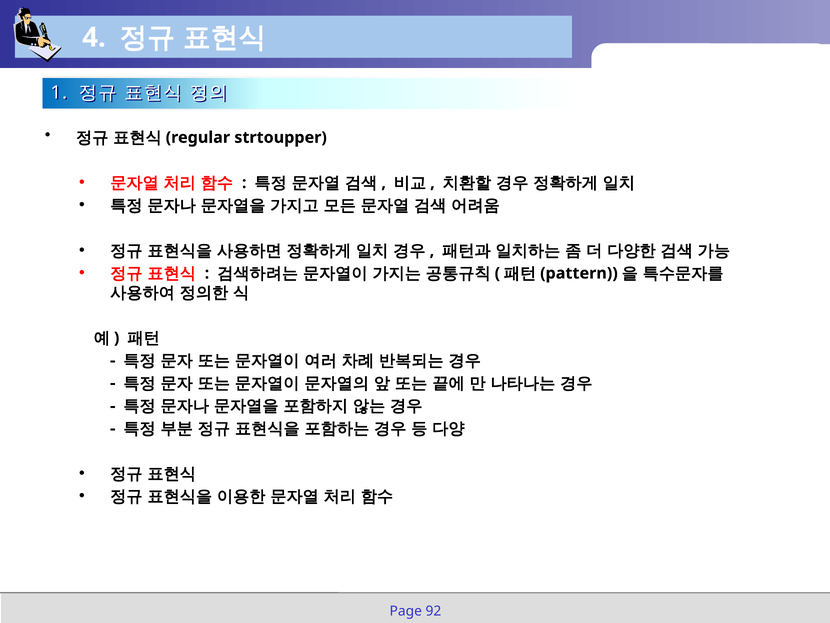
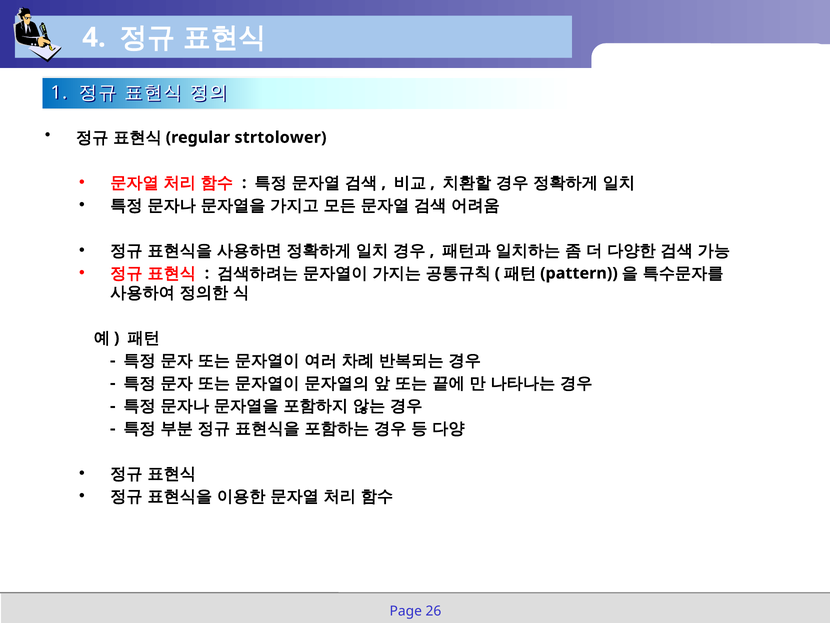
strtoupper: strtoupper -> strtolower
92: 92 -> 26
